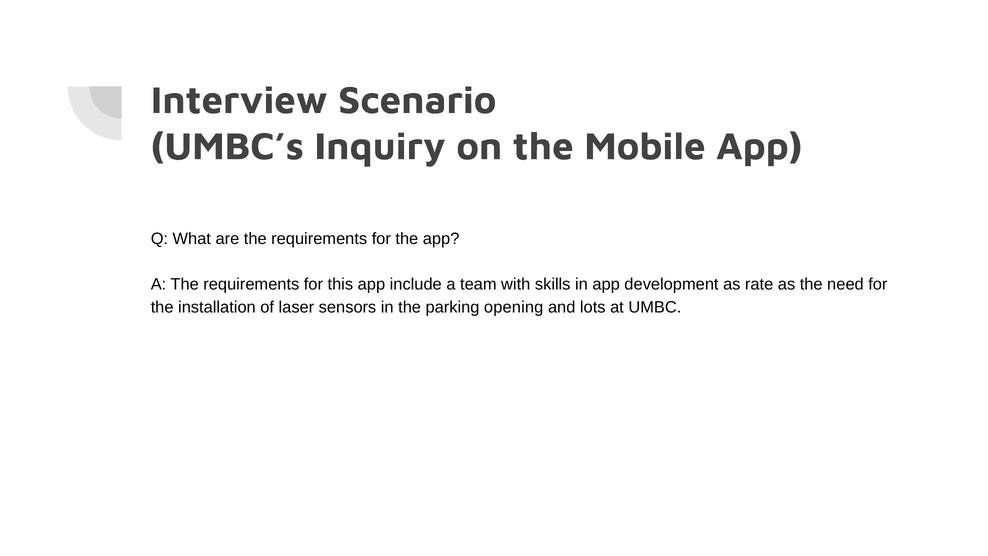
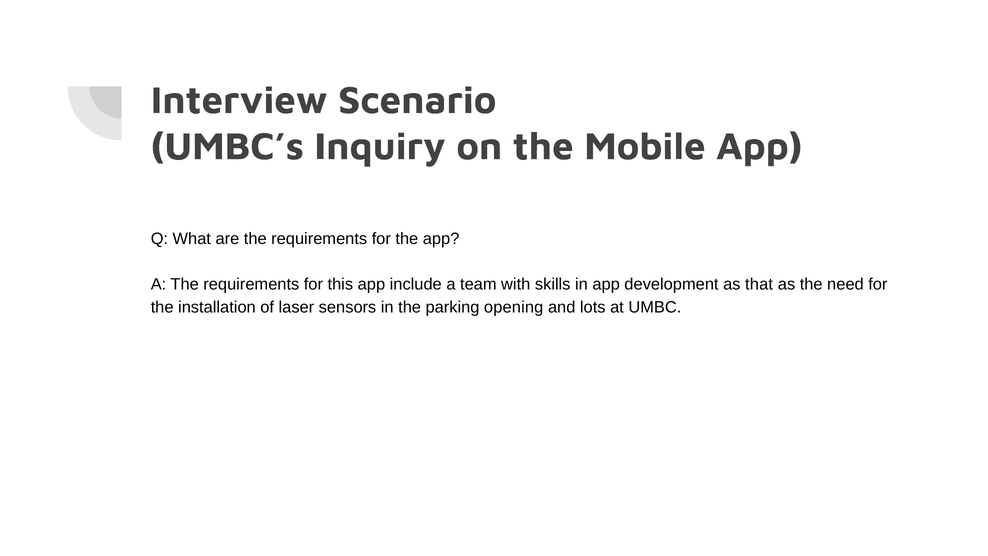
rate: rate -> that
